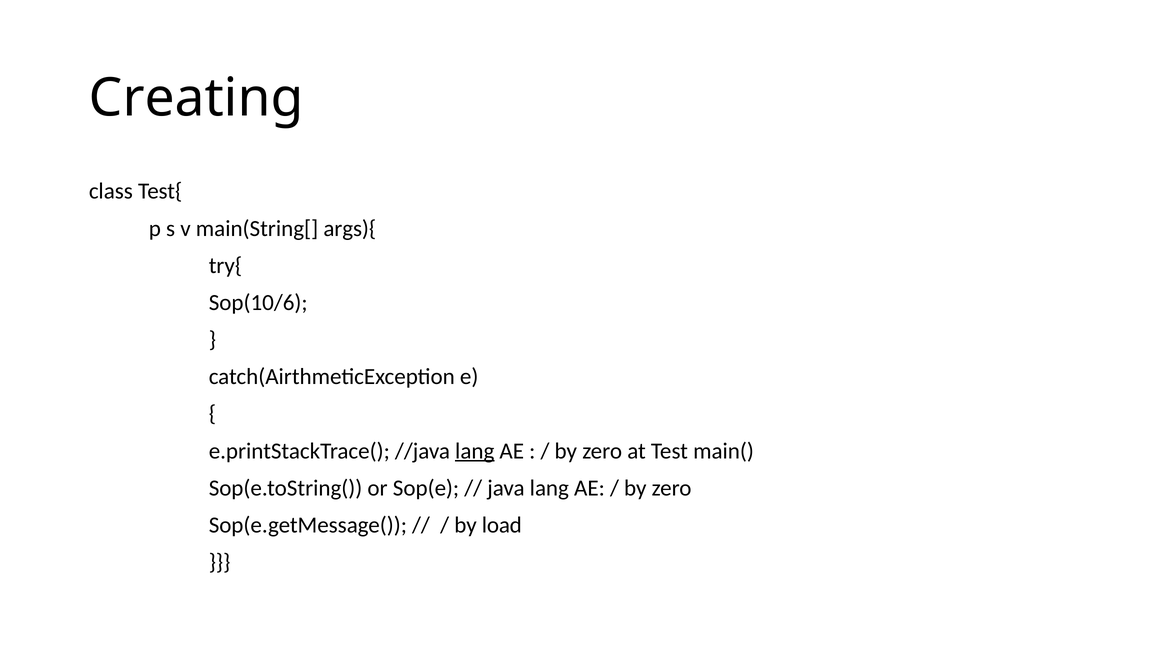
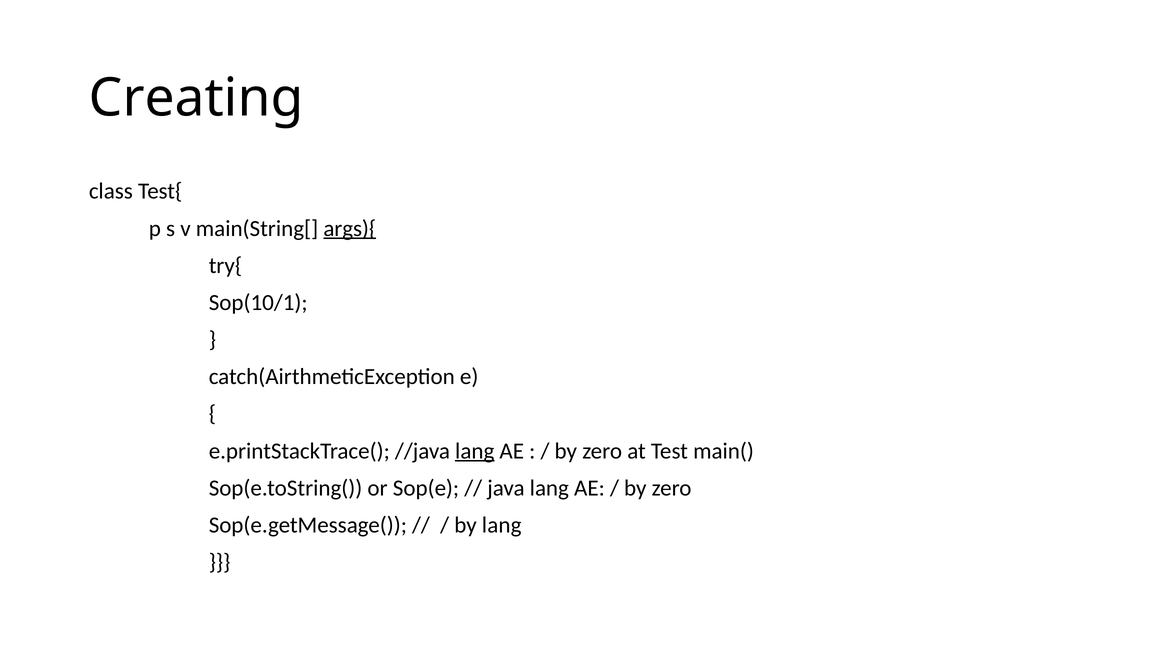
args){ underline: none -> present
Sop(10/6: Sop(10/6 -> Sop(10/1
by load: load -> lang
